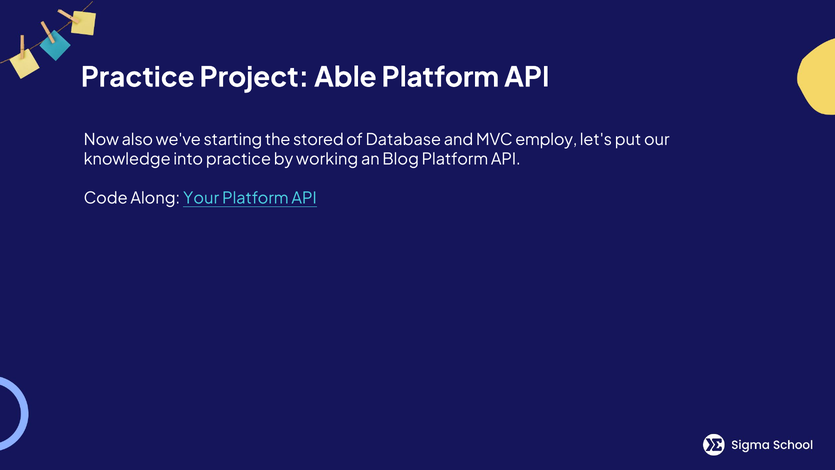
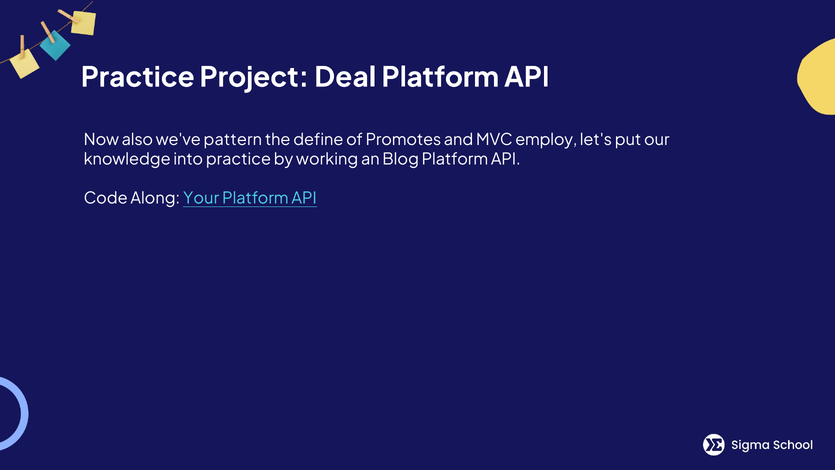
Able: Able -> Deal
starting: starting -> pattern
stored: stored -> define
Database: Database -> Promotes
